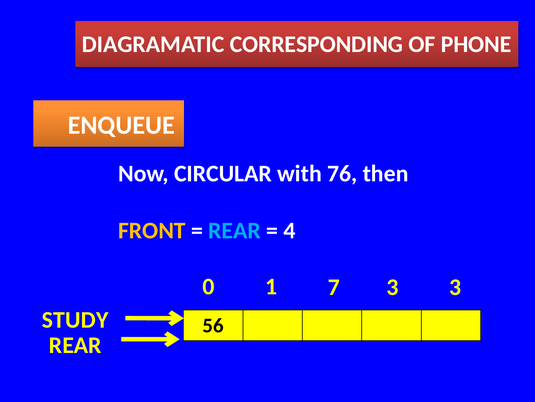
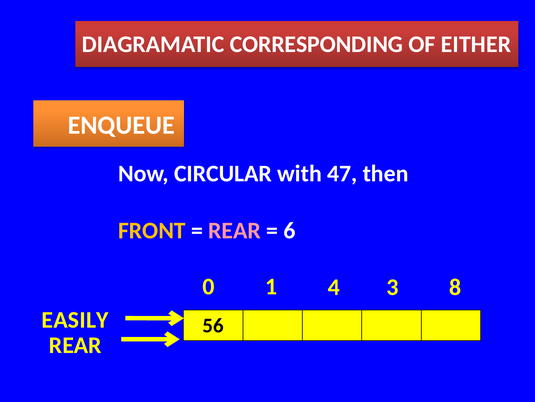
PHONE: PHONE -> EITHER
76: 76 -> 47
REAR at (235, 230) colour: light blue -> pink
4: 4 -> 6
7: 7 -> 4
3 3: 3 -> 8
STUDY: STUDY -> EASILY
